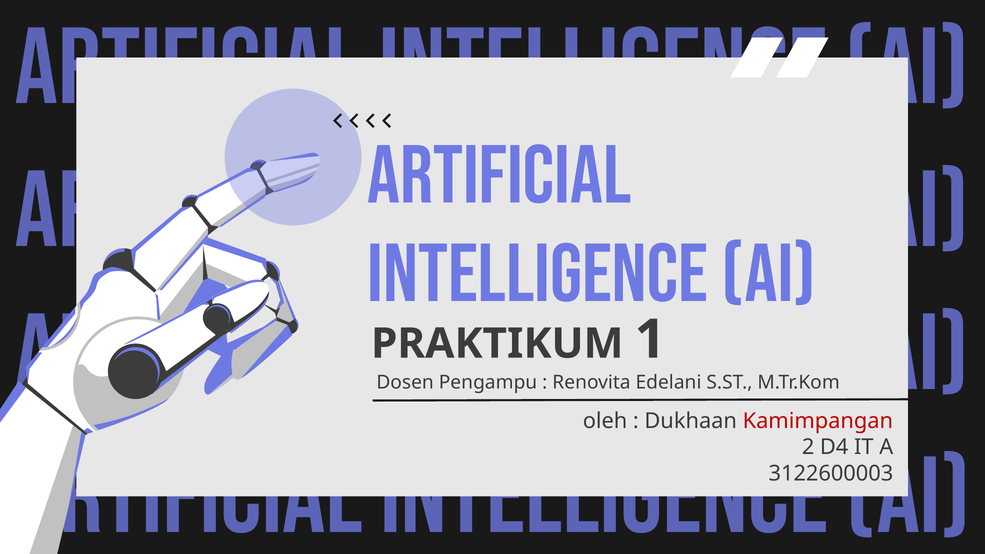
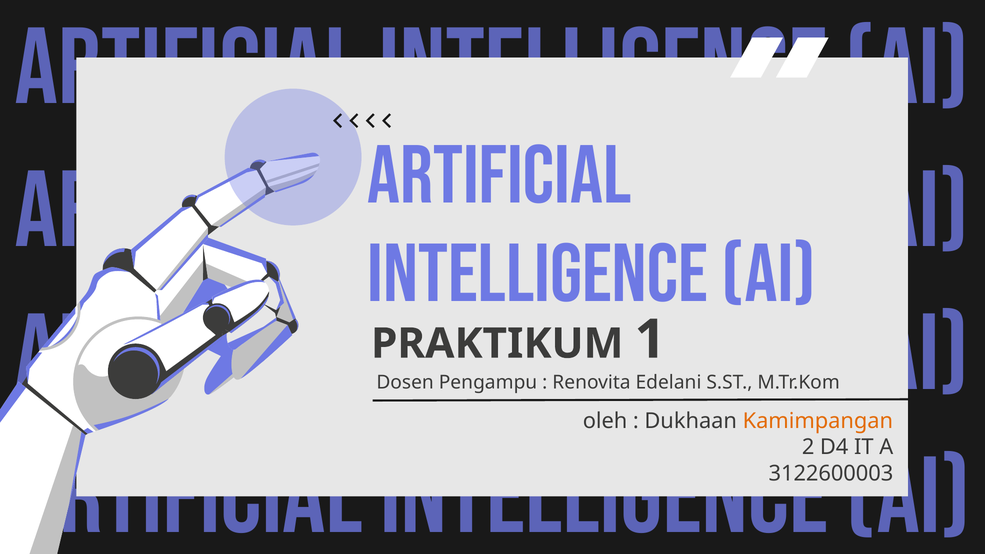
Kamimpangan colour: red -> orange
